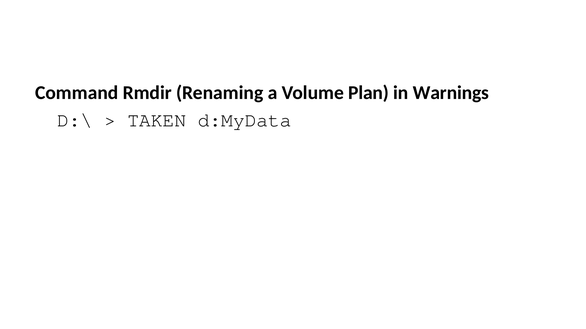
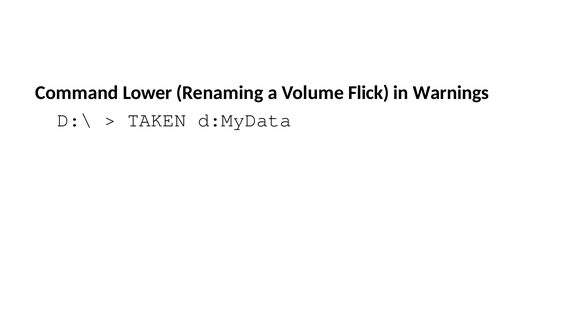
Rmdir: Rmdir -> Lower
Plan: Plan -> Flick
